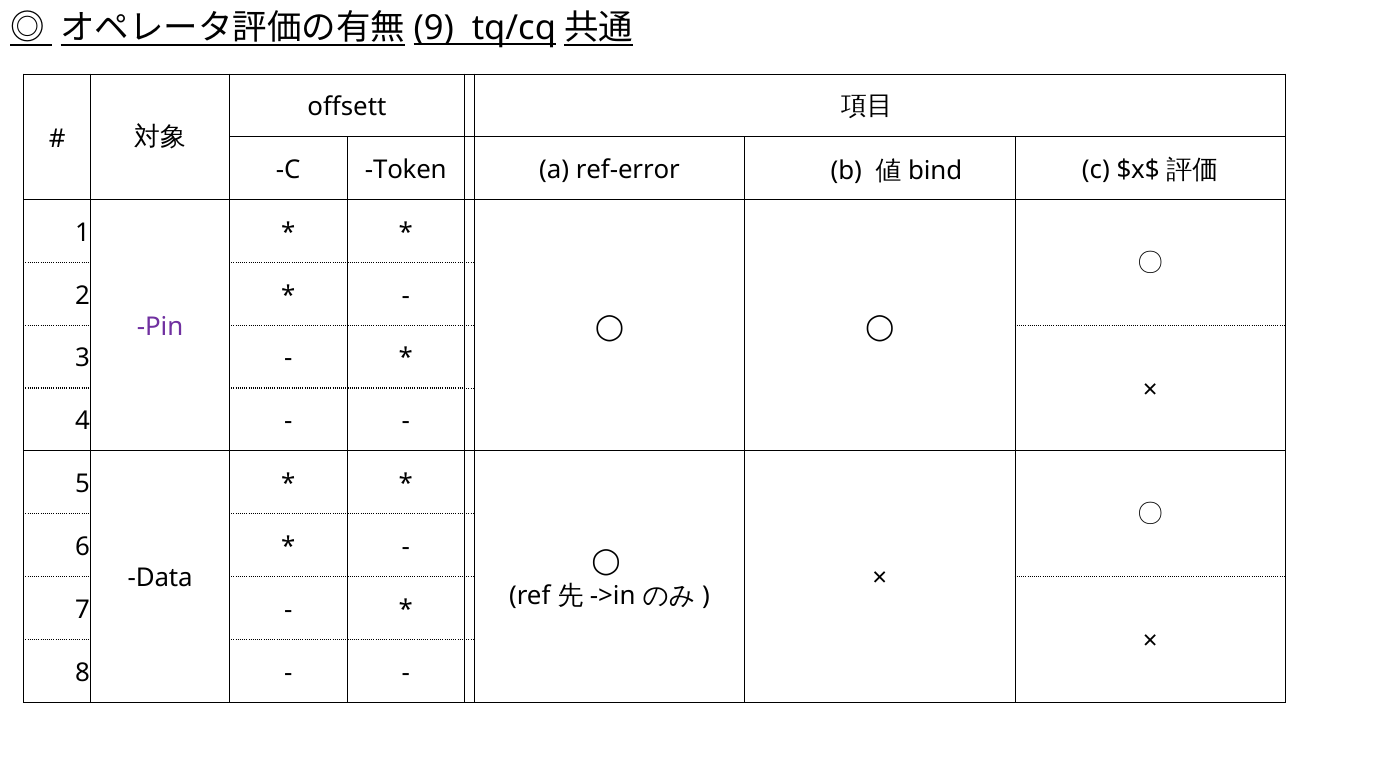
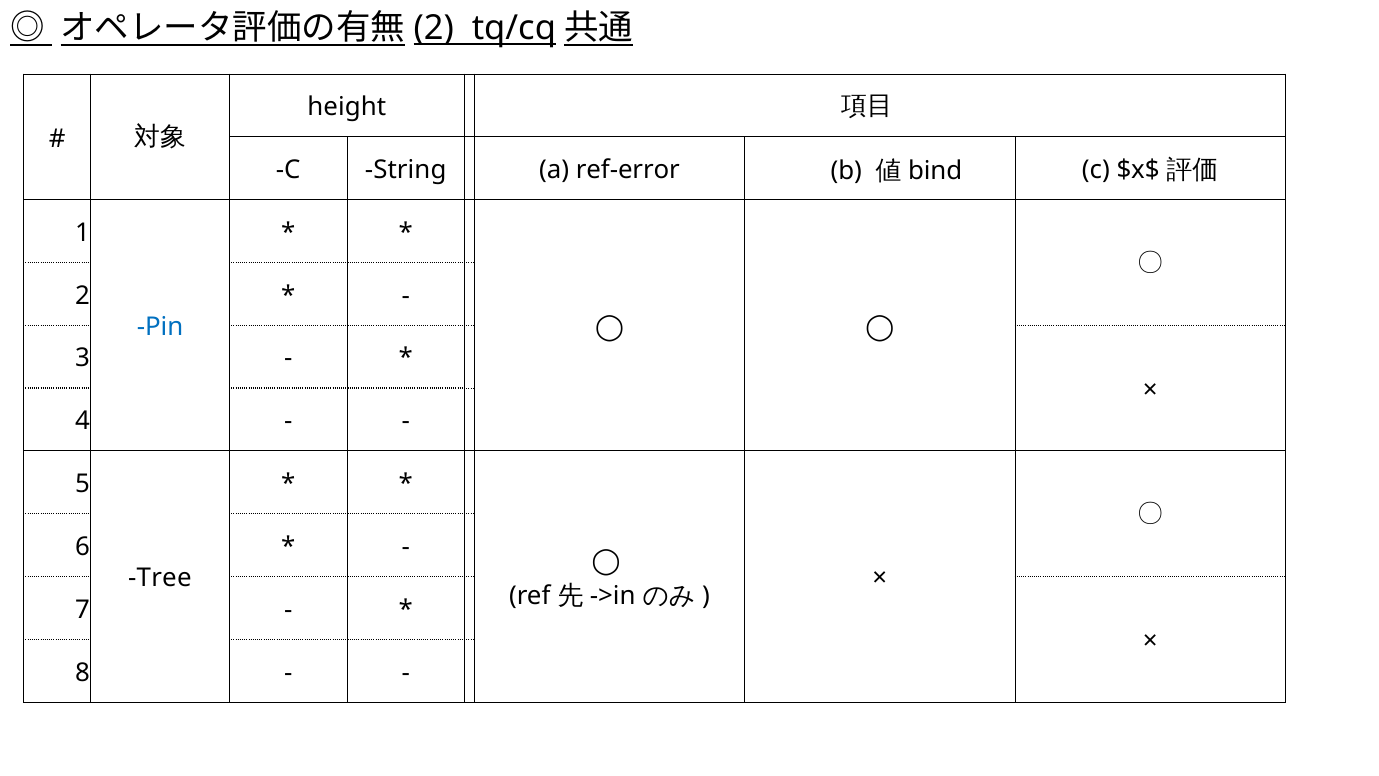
9 at (434, 28): 9 -> 2
offsett: offsett -> height
Token: Token -> String
Pin colour: purple -> blue
Data: Data -> Tree
